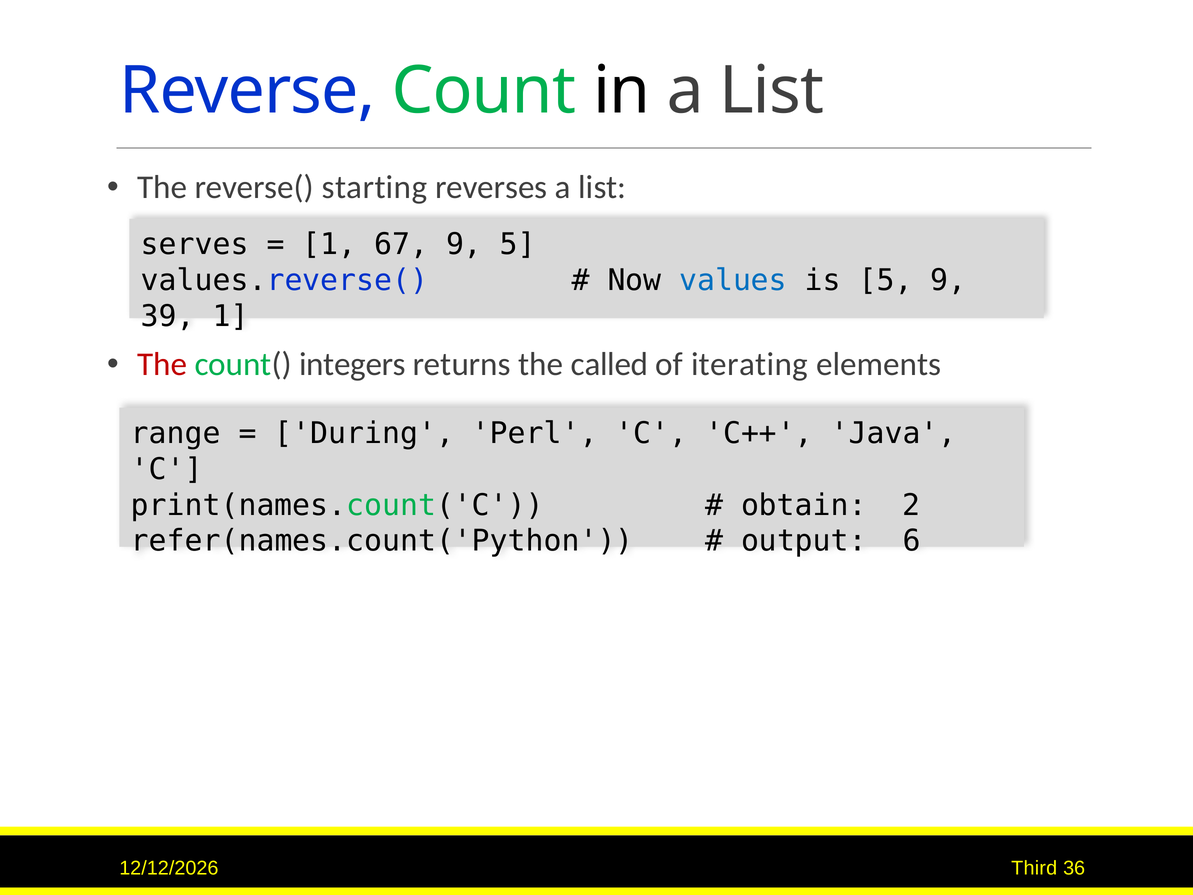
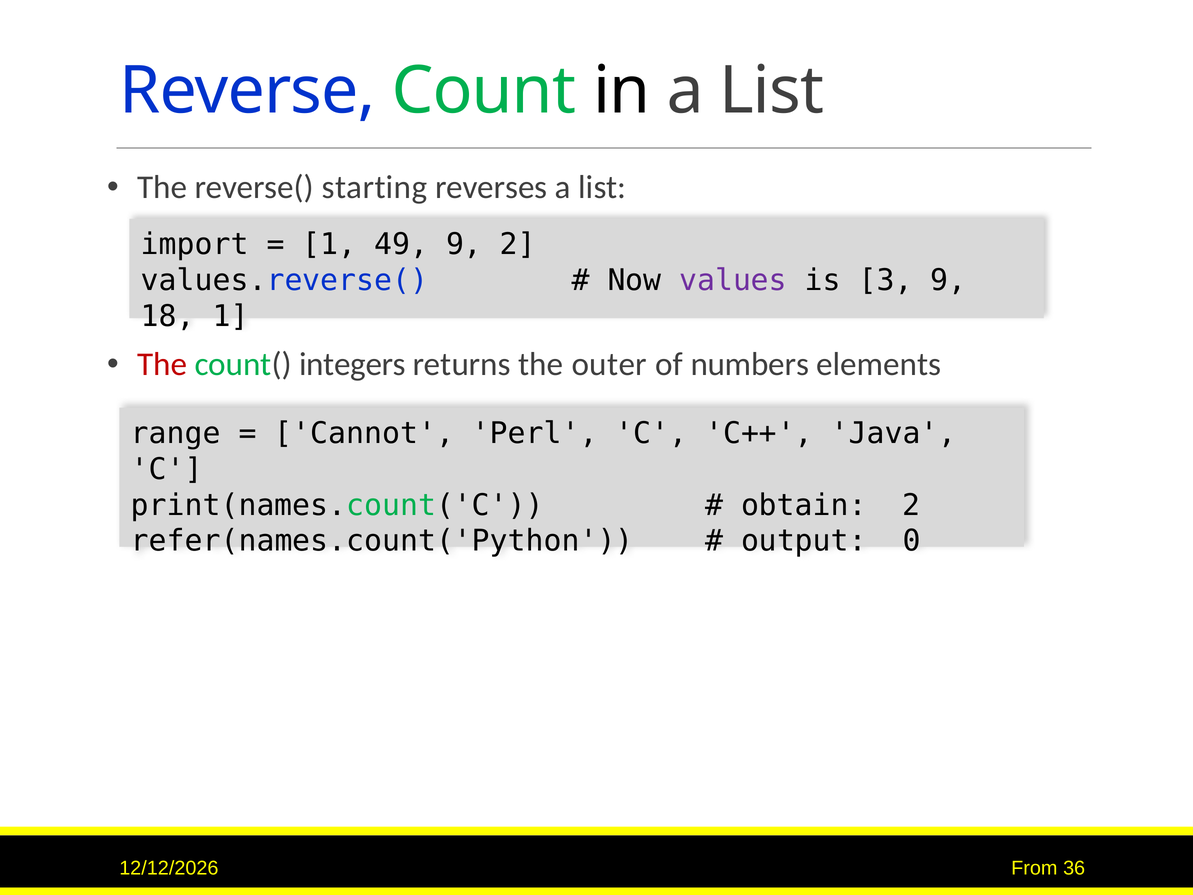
serves: serves -> import
67: 67 -> 49
9 5: 5 -> 2
values colour: blue -> purple
is 5: 5 -> 3
39: 39 -> 18
called: called -> outer
iterating: iterating -> numbers
During: During -> Cannot
6: 6 -> 0
Third: Third -> From
